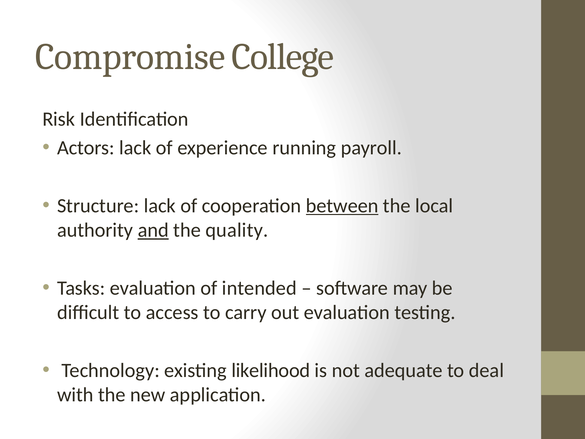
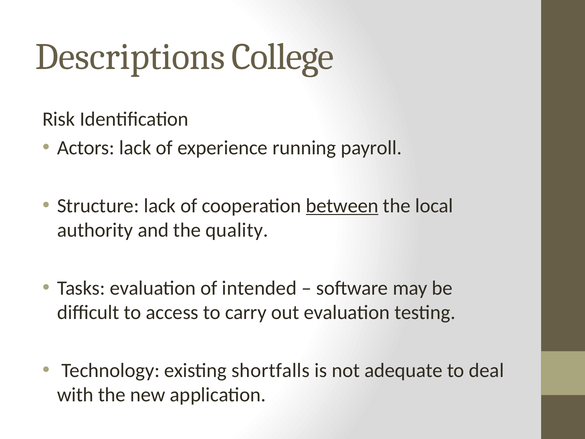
Compromise: Compromise -> Descriptions
and underline: present -> none
likelihood: likelihood -> shortfalls
